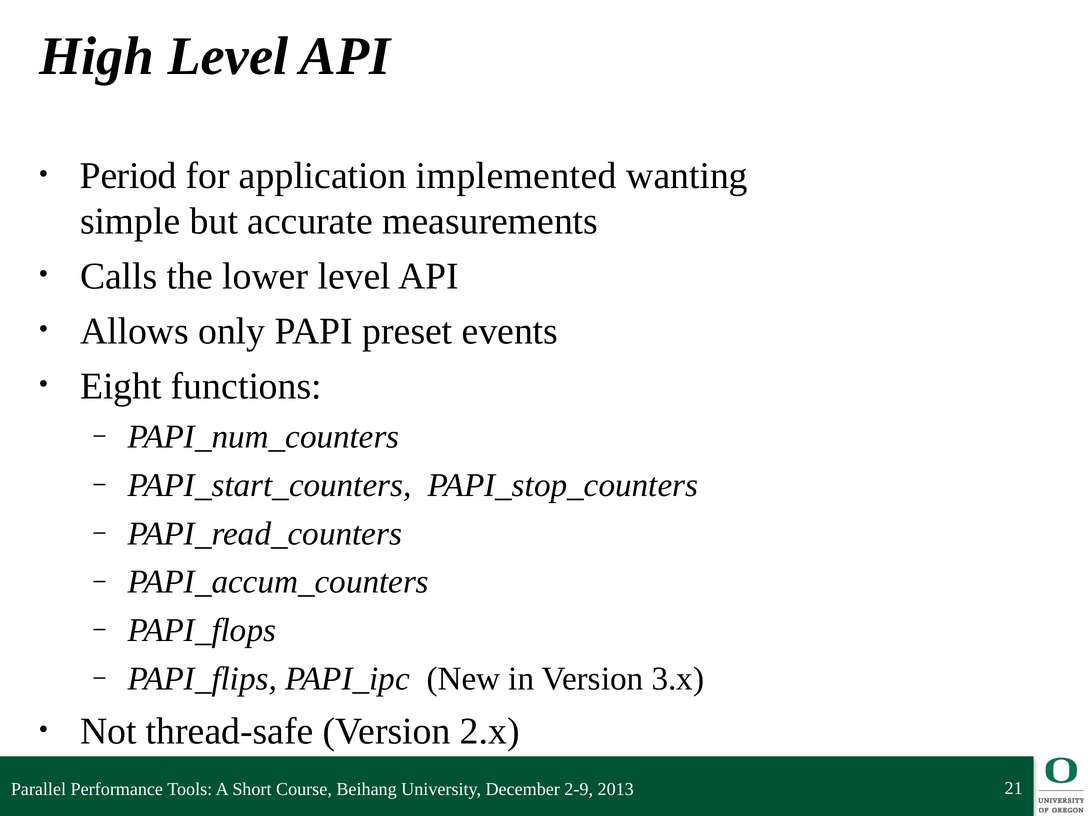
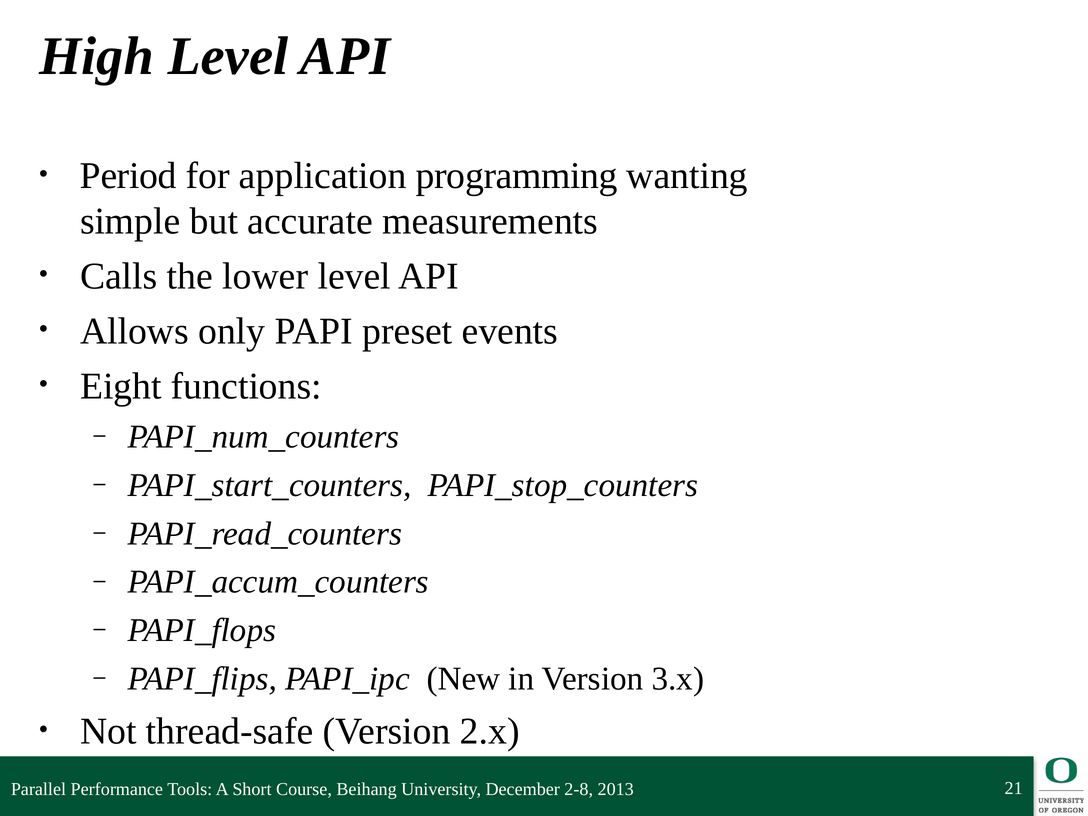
implemented: implemented -> programming
2-9: 2-9 -> 2-8
